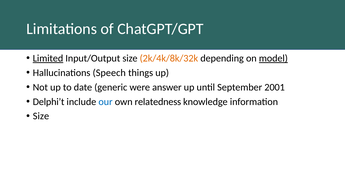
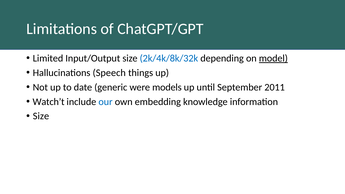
Limited underline: present -> none
2k/4k/8k/32k colour: orange -> blue
answer: answer -> models
2001: 2001 -> 2011
Delphi’t: Delphi’t -> Watch’t
relatedness: relatedness -> embedding
